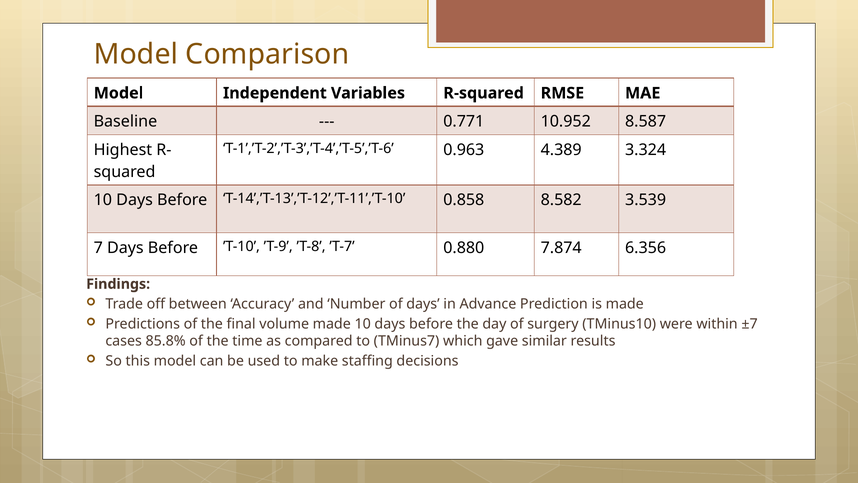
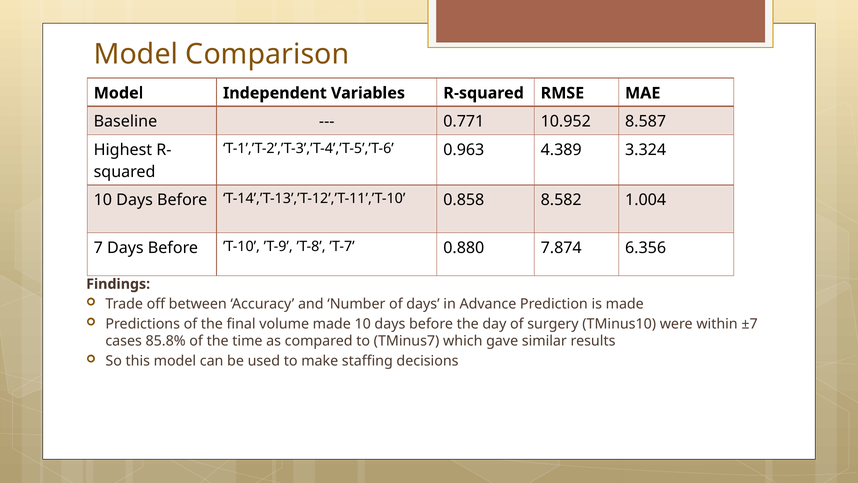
3.539: 3.539 -> 1.004
